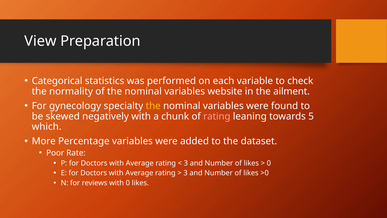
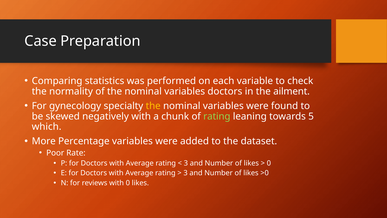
View: View -> Case
Categorical: Categorical -> Comparing
variables website: website -> doctors
rating at (217, 116) colour: pink -> light green
